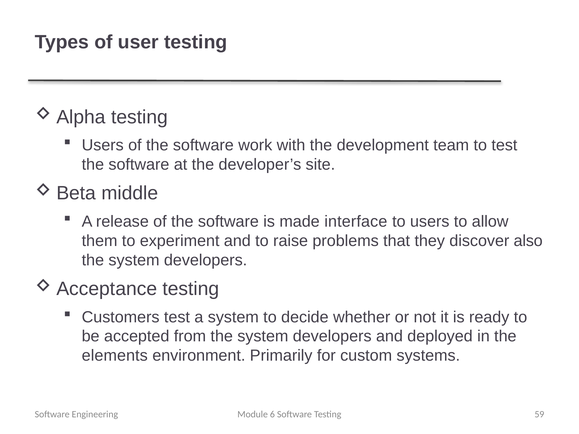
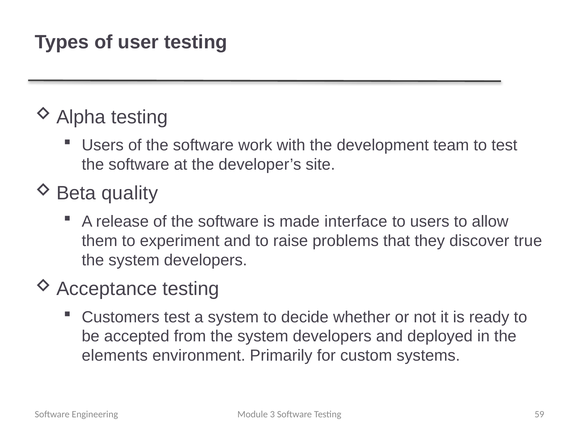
middle: middle -> quality
also: also -> true
6: 6 -> 3
